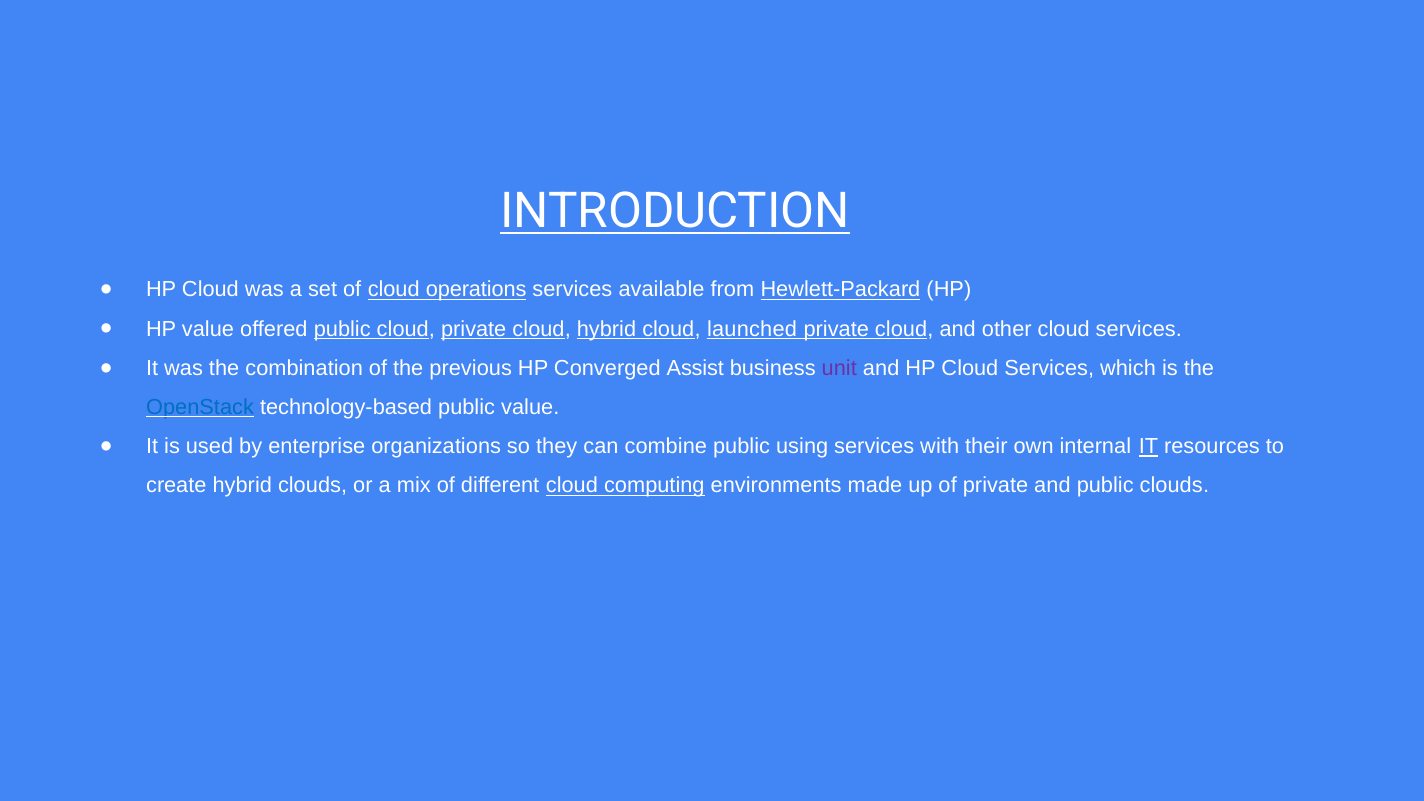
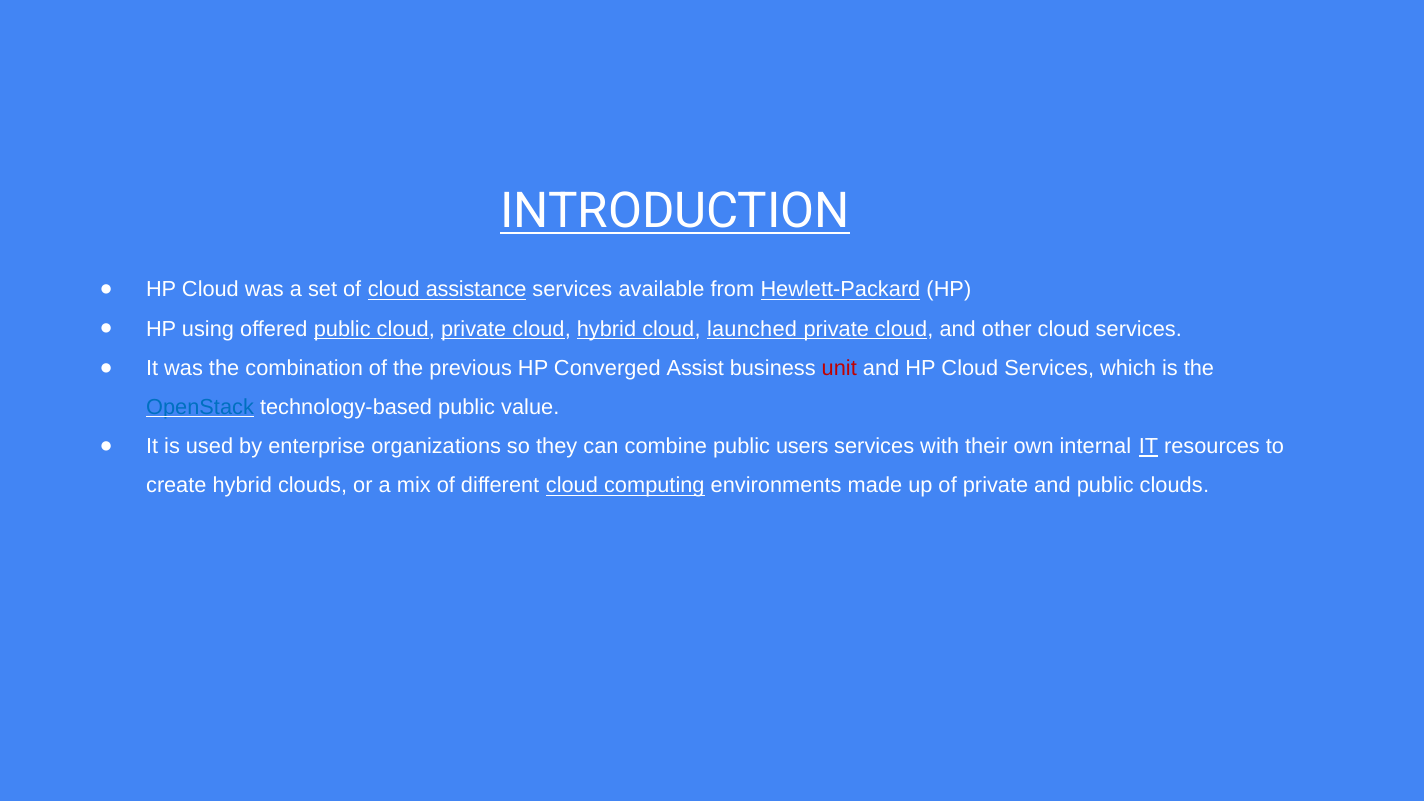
operations: operations -> assistance
HP value: value -> using
unit colour: purple -> red
using: using -> users
